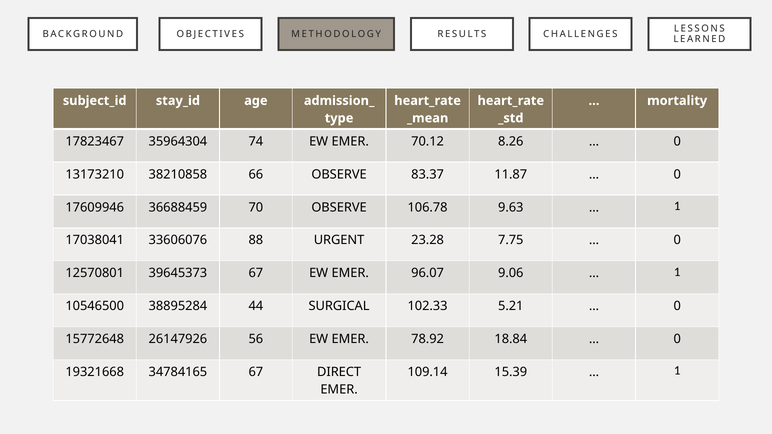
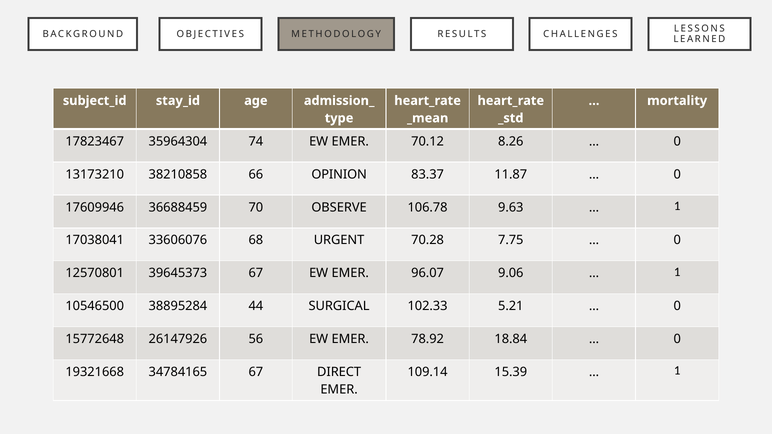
66 OBSERVE: OBSERVE -> OPINION
88: 88 -> 68
23.28: 23.28 -> 70.28
